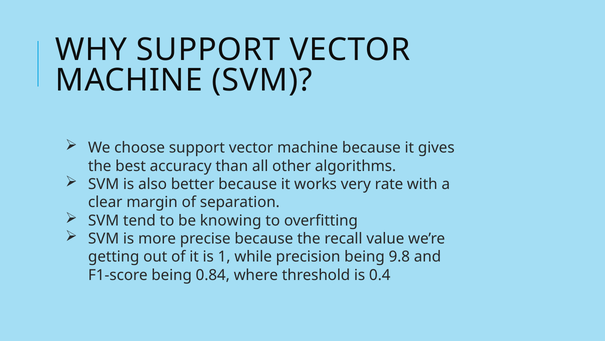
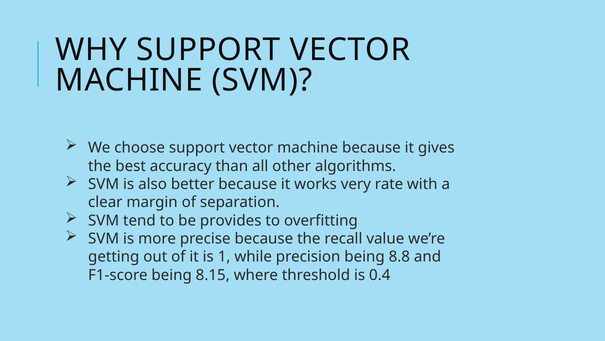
knowing: knowing -> provides
9.8: 9.8 -> 8.8
0.84: 0.84 -> 8.15
